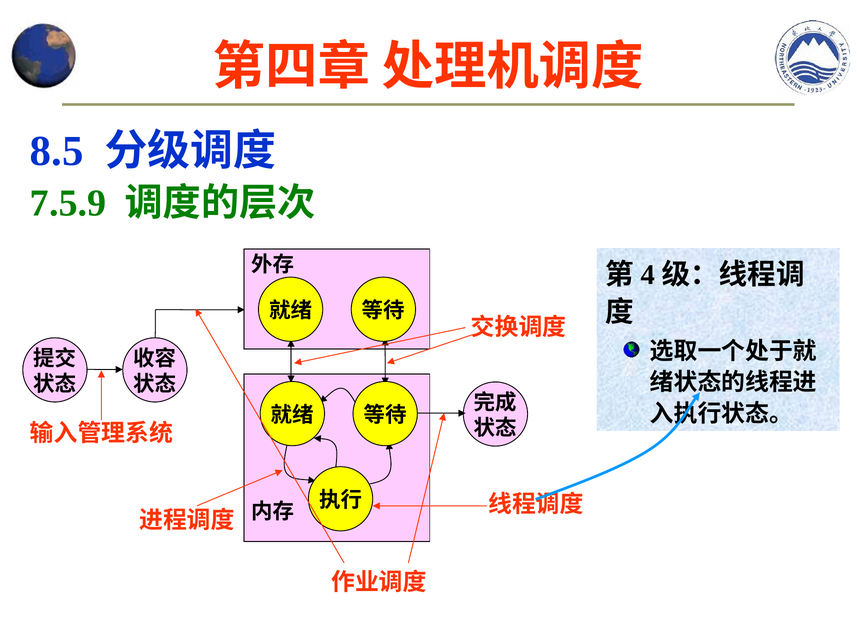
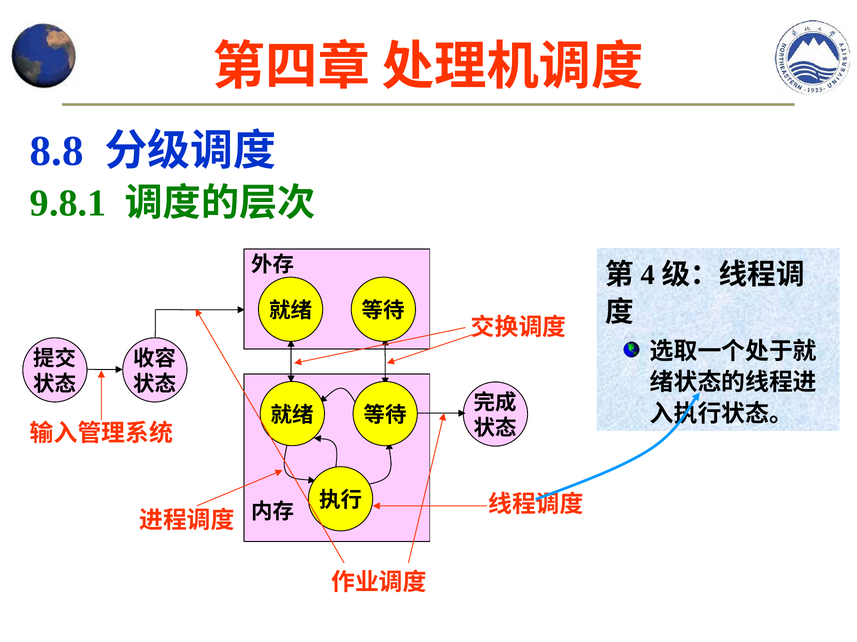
8.5: 8.5 -> 8.8
7.5.9: 7.5.9 -> 9.8.1
